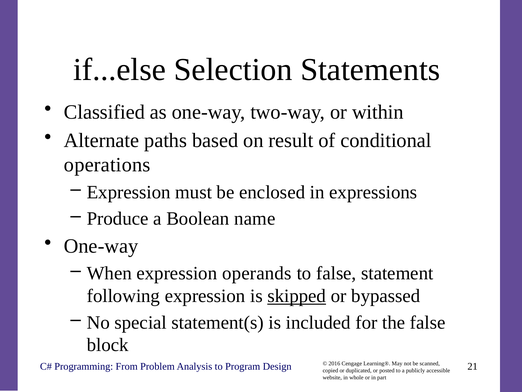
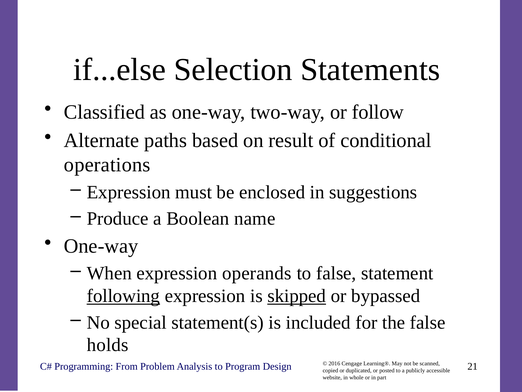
within: within -> follow
expressions: expressions -> suggestions
following underline: none -> present
block: block -> holds
